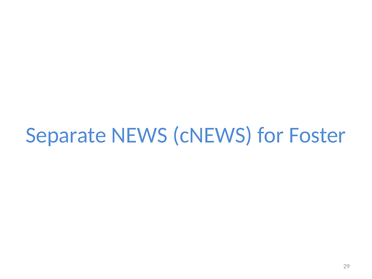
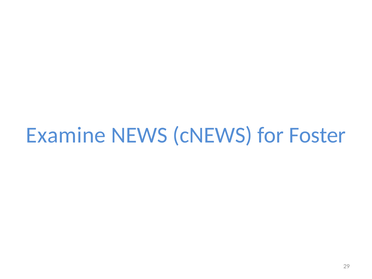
Separate: Separate -> Examine
